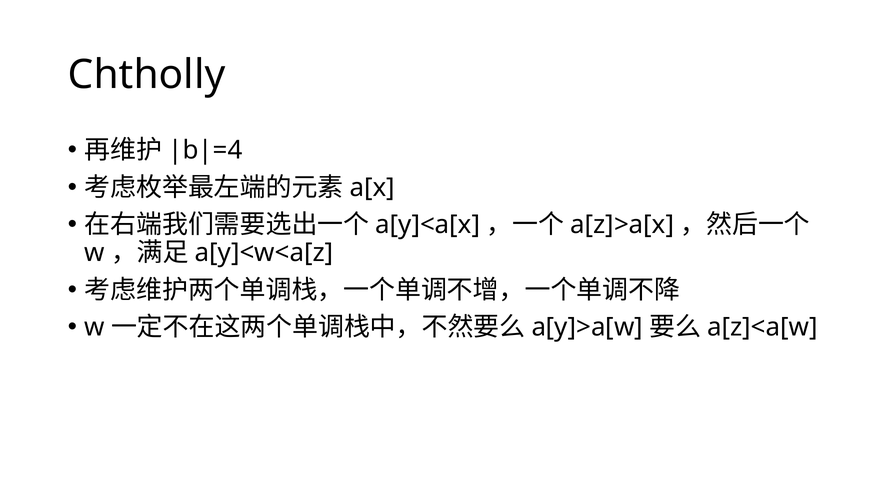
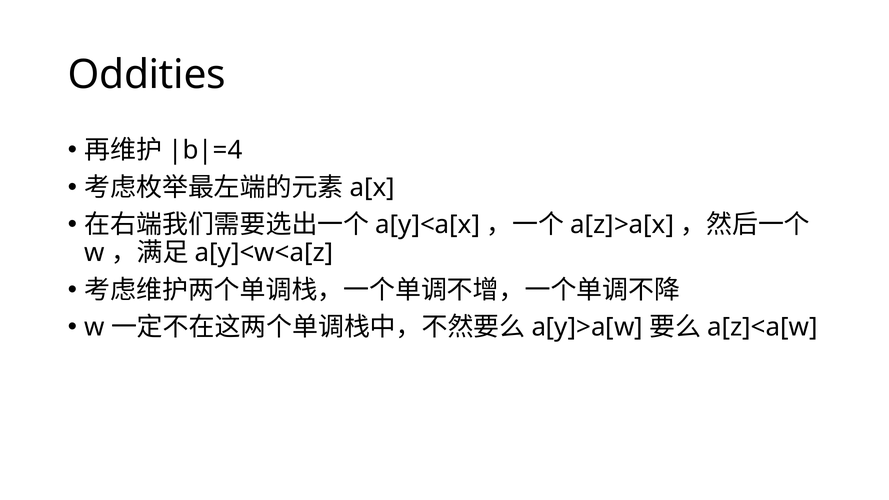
Chtholly: Chtholly -> Oddities
